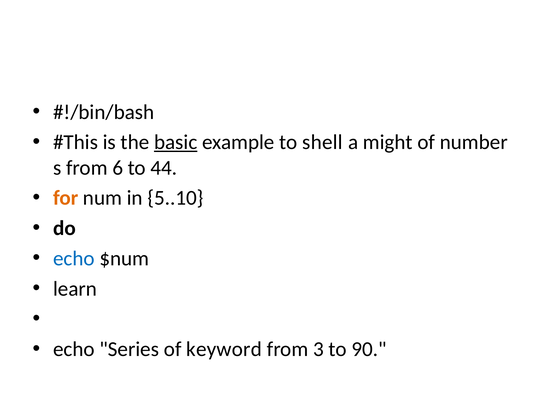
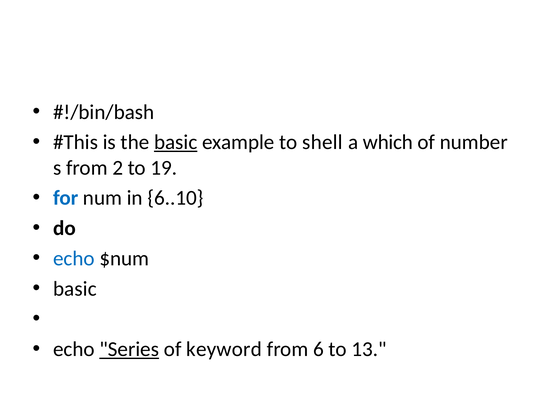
might: might -> which
6: 6 -> 2
44: 44 -> 19
for colour: orange -> blue
5..10: 5..10 -> 6..10
learn at (75, 289): learn -> basic
Series underline: none -> present
3: 3 -> 6
90: 90 -> 13
